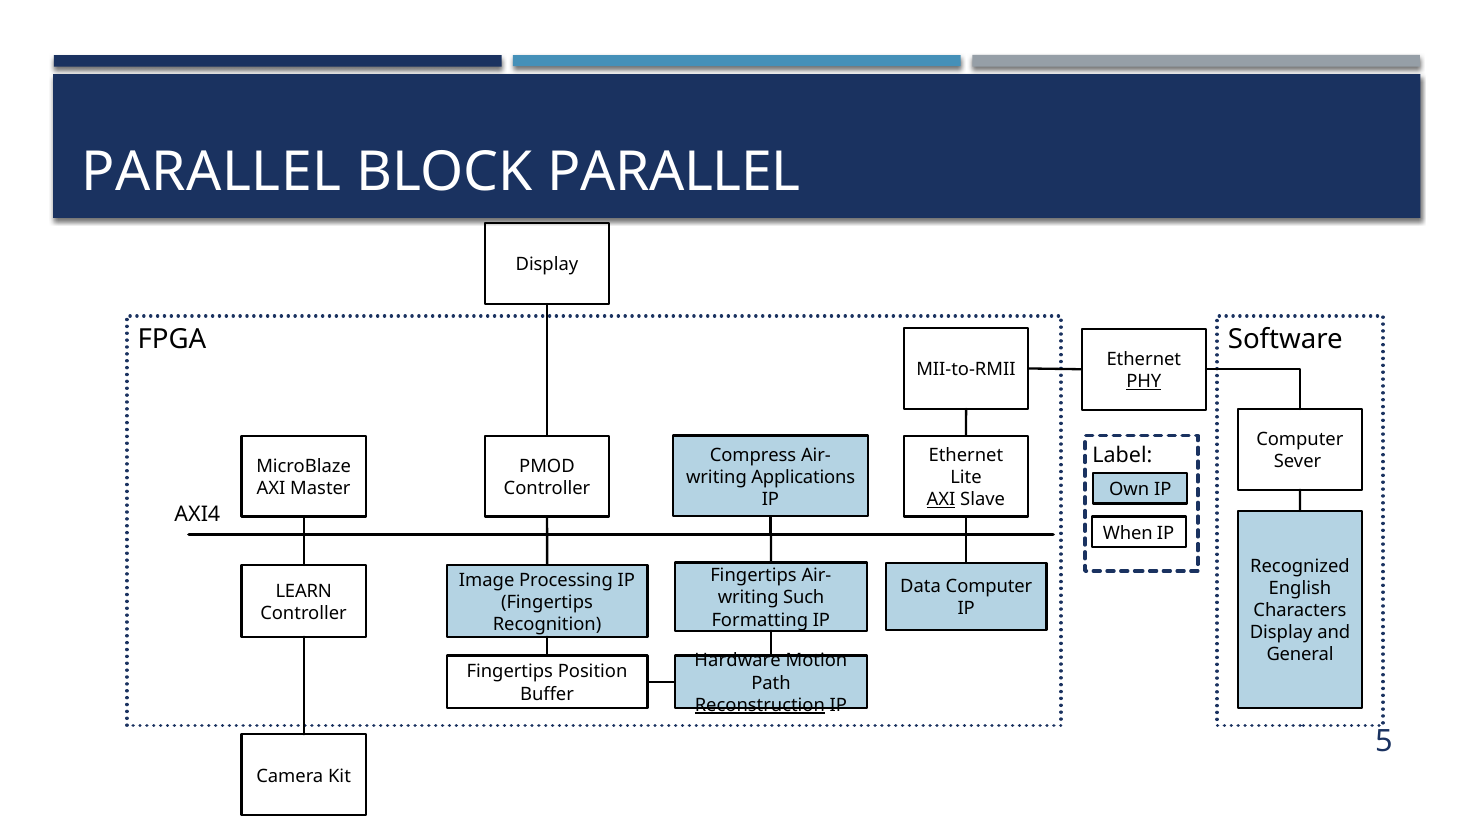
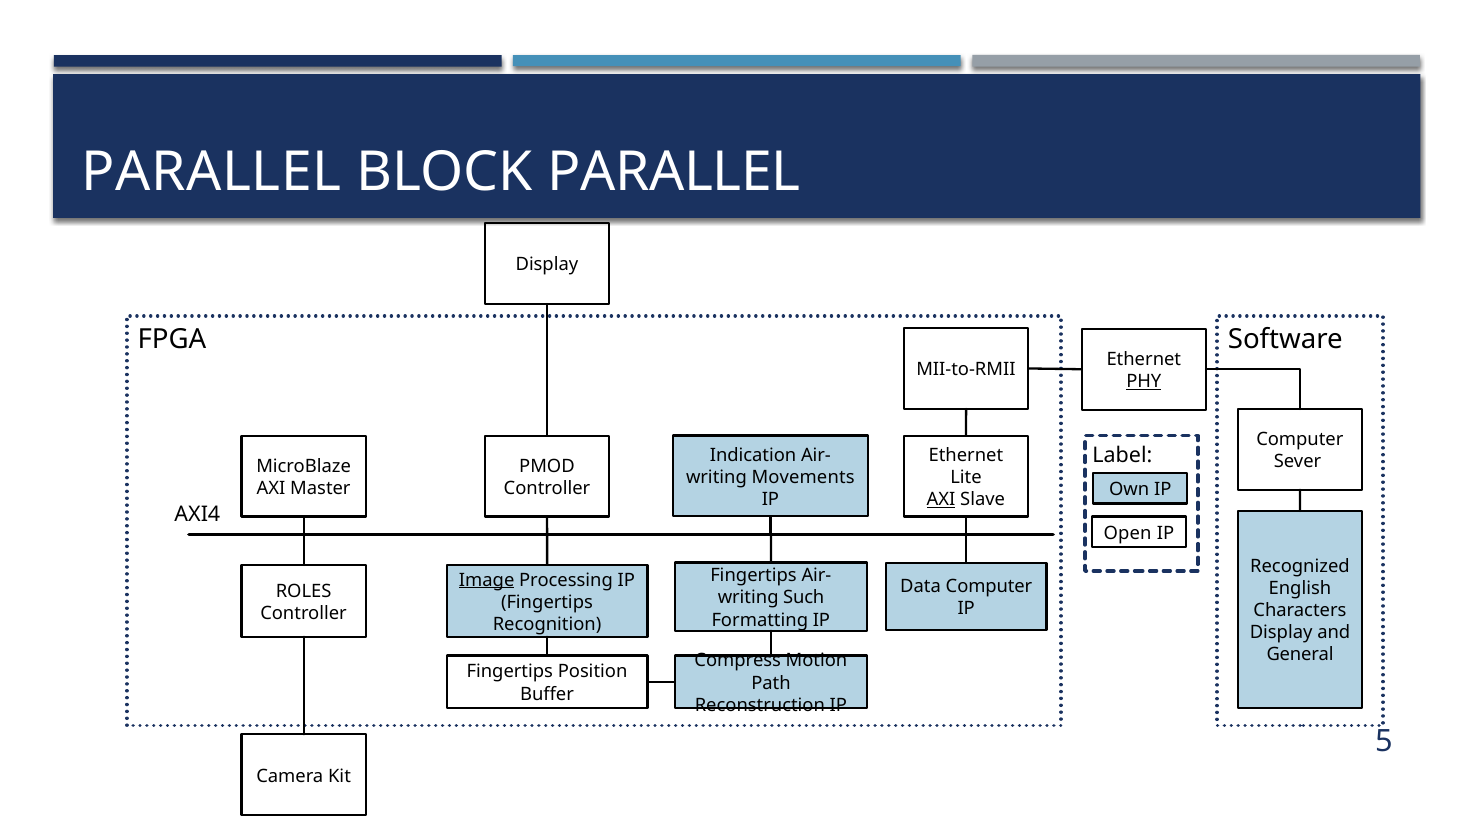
Compress: Compress -> Indication
Applications: Applications -> Movements
When: When -> Open
Image underline: none -> present
LEARN: LEARN -> ROLES
Hardware: Hardware -> Compress
Reconstruction underline: present -> none
